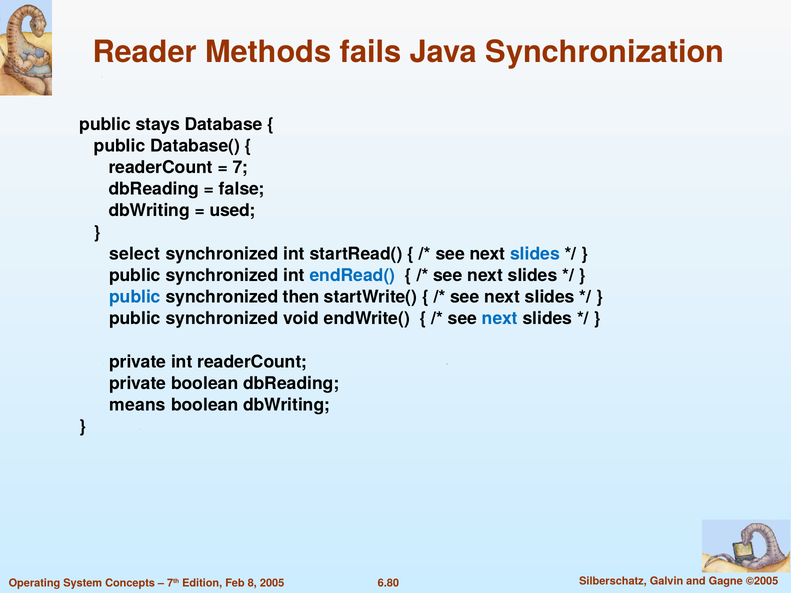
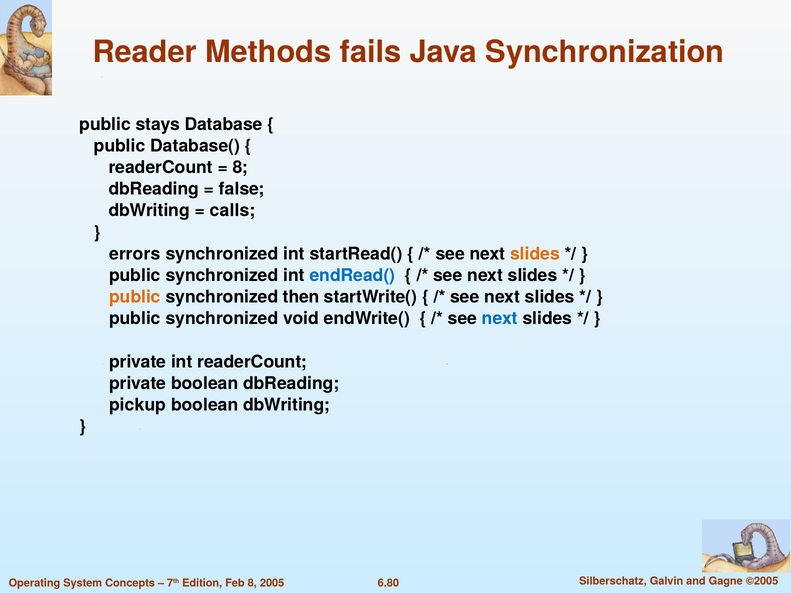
7 at (240, 168): 7 -> 8
used: used -> calls
select: select -> errors
slides at (535, 254) colour: blue -> orange
public at (135, 297) colour: blue -> orange
means: means -> pickup
